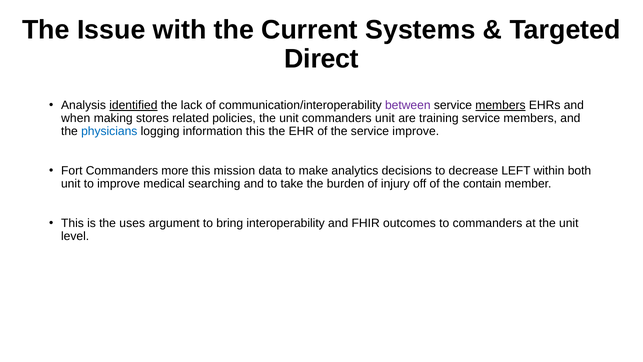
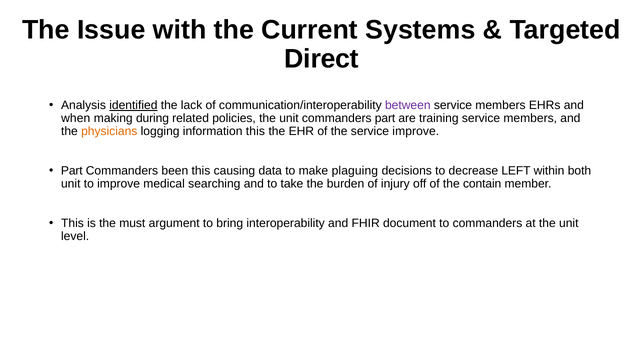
members at (500, 105) underline: present -> none
stores: stores -> during
commanders unit: unit -> part
physicians colour: blue -> orange
Fort at (72, 171): Fort -> Part
more: more -> been
mission: mission -> causing
analytics: analytics -> plaguing
uses: uses -> must
outcomes: outcomes -> document
